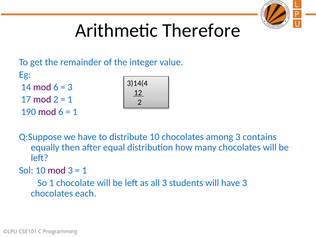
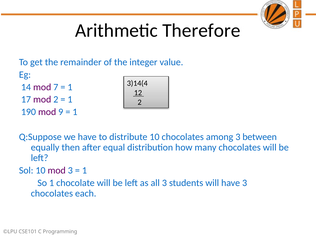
14 mod 6: 6 -> 7
3 at (70, 87): 3 -> 1
190 mod 6: 6 -> 9
contains: contains -> between
